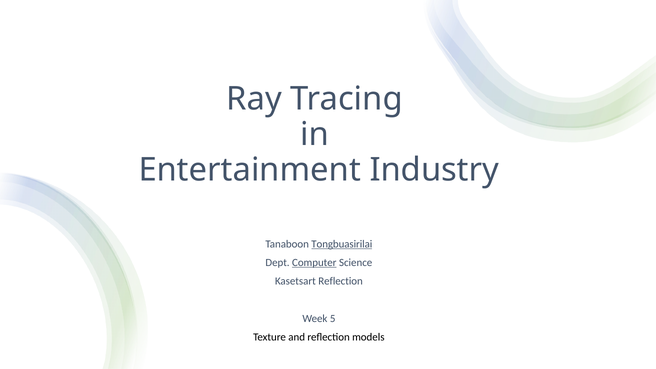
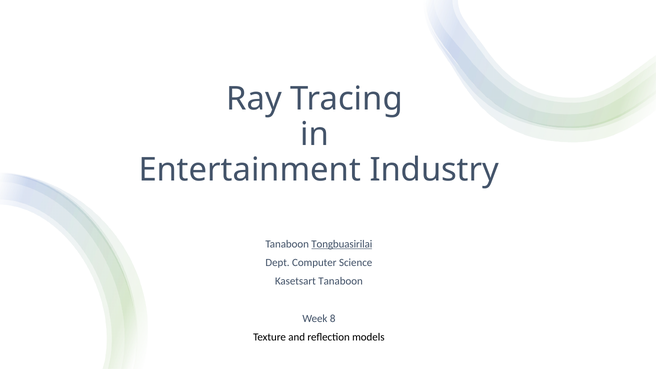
Computer underline: present -> none
Kasetsart Reflection: Reflection -> Tanaboon
5: 5 -> 8
